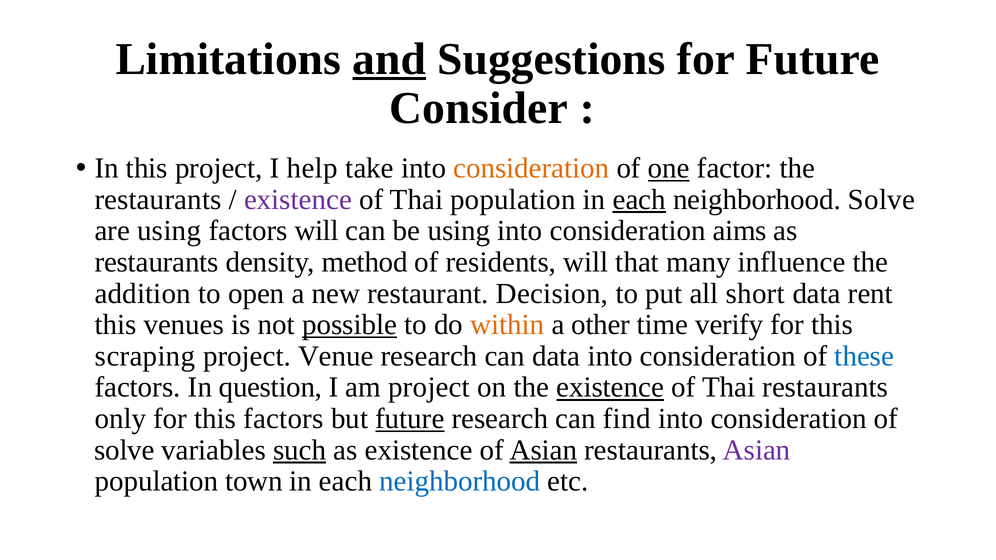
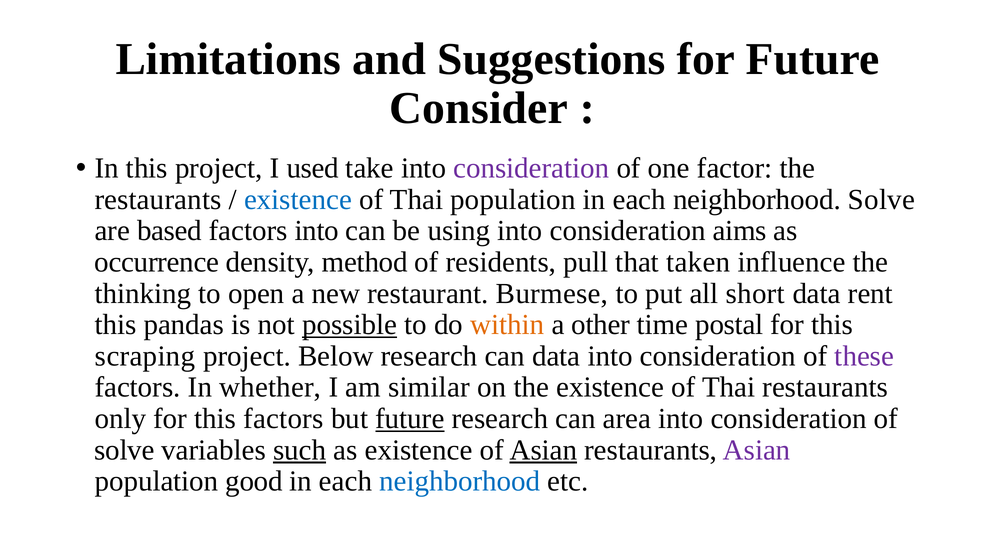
and underline: present -> none
help: help -> used
consideration at (531, 168) colour: orange -> purple
one underline: present -> none
existence at (298, 200) colour: purple -> blue
each at (639, 200) underline: present -> none
are using: using -> based
factors will: will -> into
restaurants at (157, 262): restaurants -> occurrence
residents will: will -> pull
many: many -> taken
addition: addition -> thinking
Decision: Decision -> Burmese
venues: venues -> pandas
verify: verify -> postal
Venue: Venue -> Below
these colour: blue -> purple
question: question -> whether
am project: project -> similar
existence at (610, 388) underline: present -> none
find: find -> area
town: town -> good
